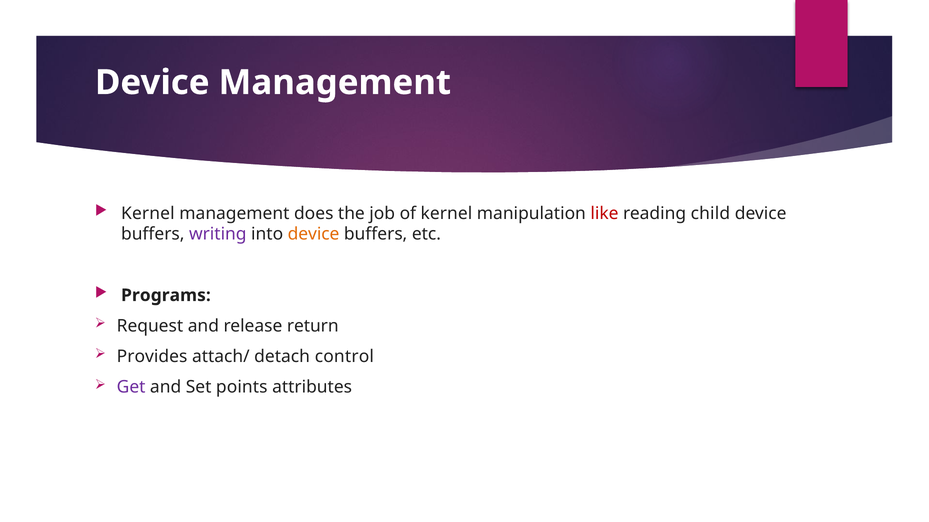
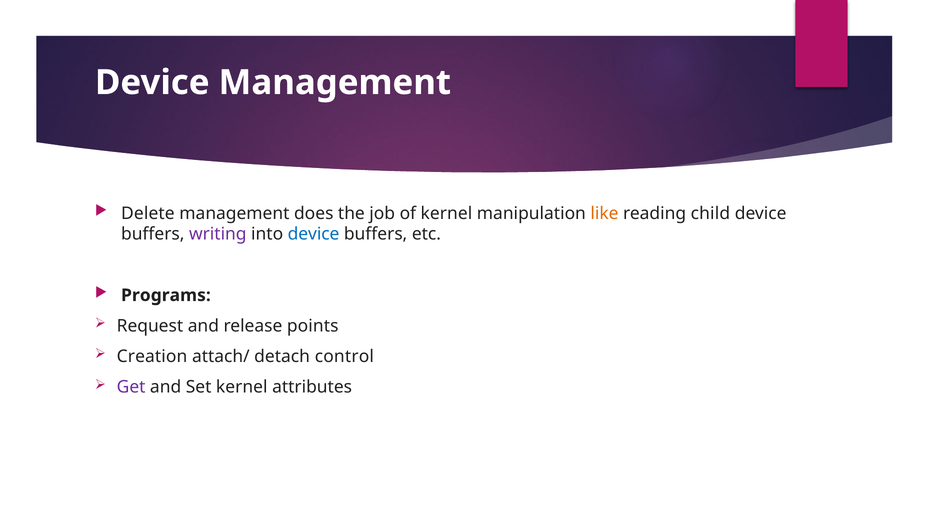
Kernel at (148, 214): Kernel -> Delete
like colour: red -> orange
device at (314, 234) colour: orange -> blue
return: return -> points
Provides: Provides -> Creation
Set points: points -> kernel
